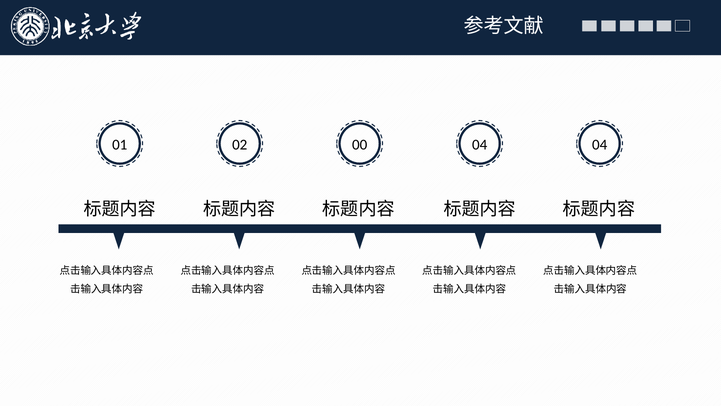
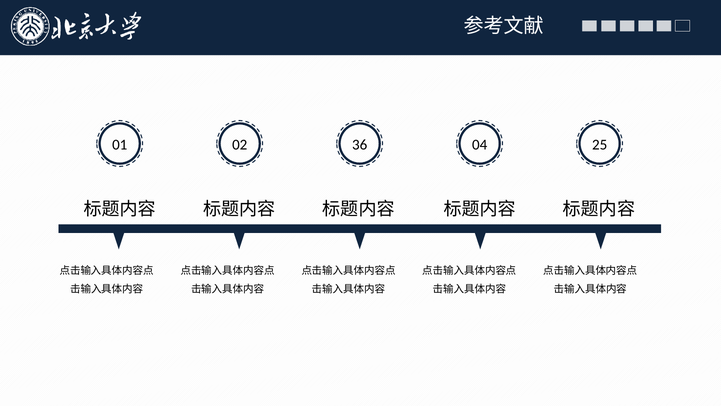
00: 00 -> 36
04 04: 04 -> 25
